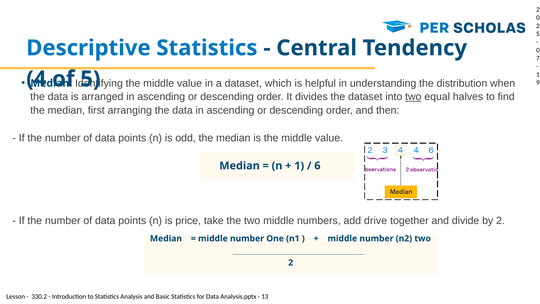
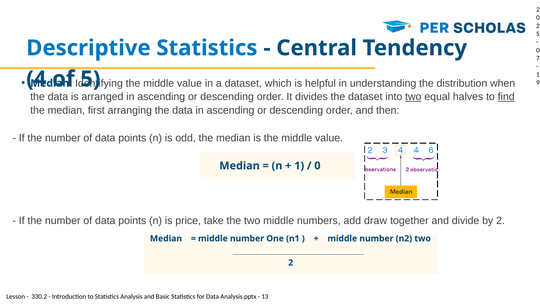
find underline: none -> present
6 at (317, 166): 6 -> 0
drive: drive -> draw
